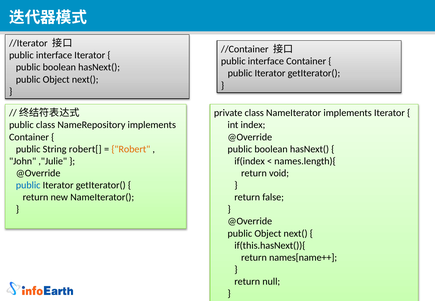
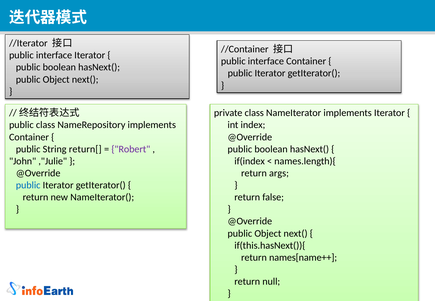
robert[: robert[ -> return[
Robert colour: orange -> purple
void: void -> args
